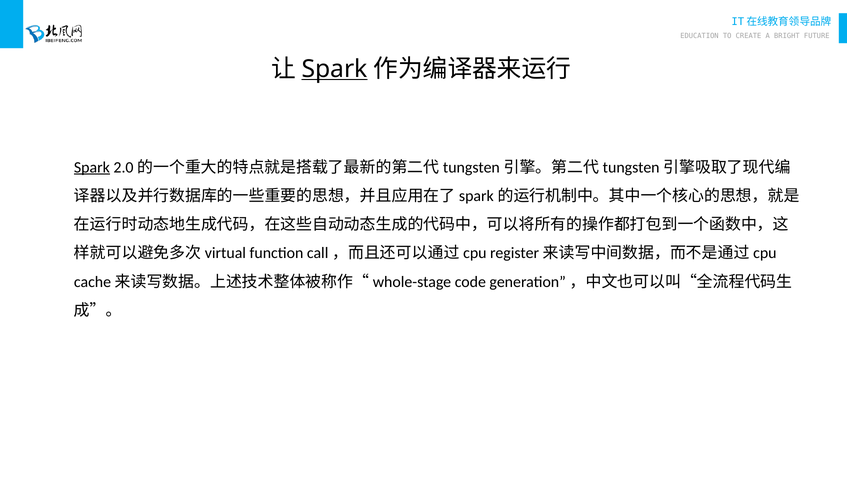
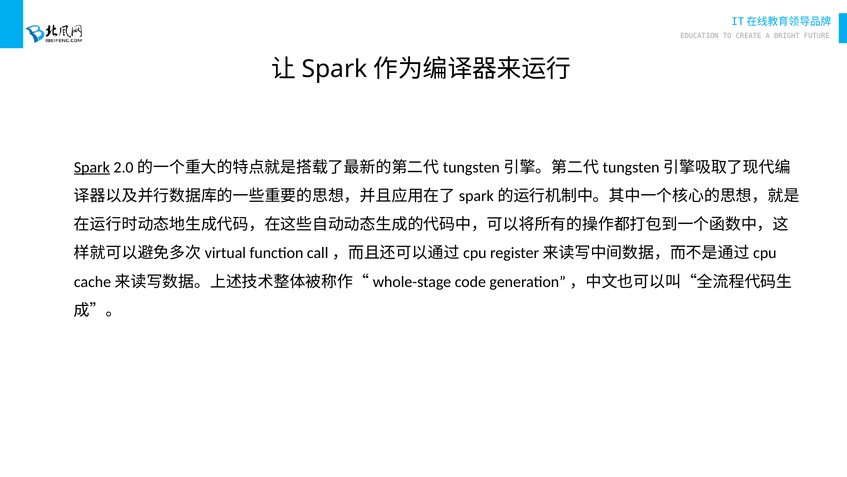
Spark at (335, 69) underline: present -> none
